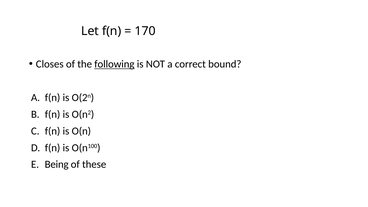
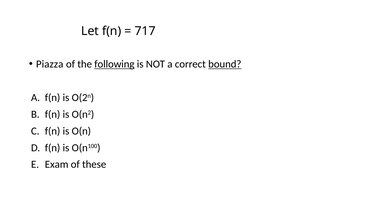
170: 170 -> 717
Closes: Closes -> Piazza
bound underline: none -> present
Being: Being -> Exam
